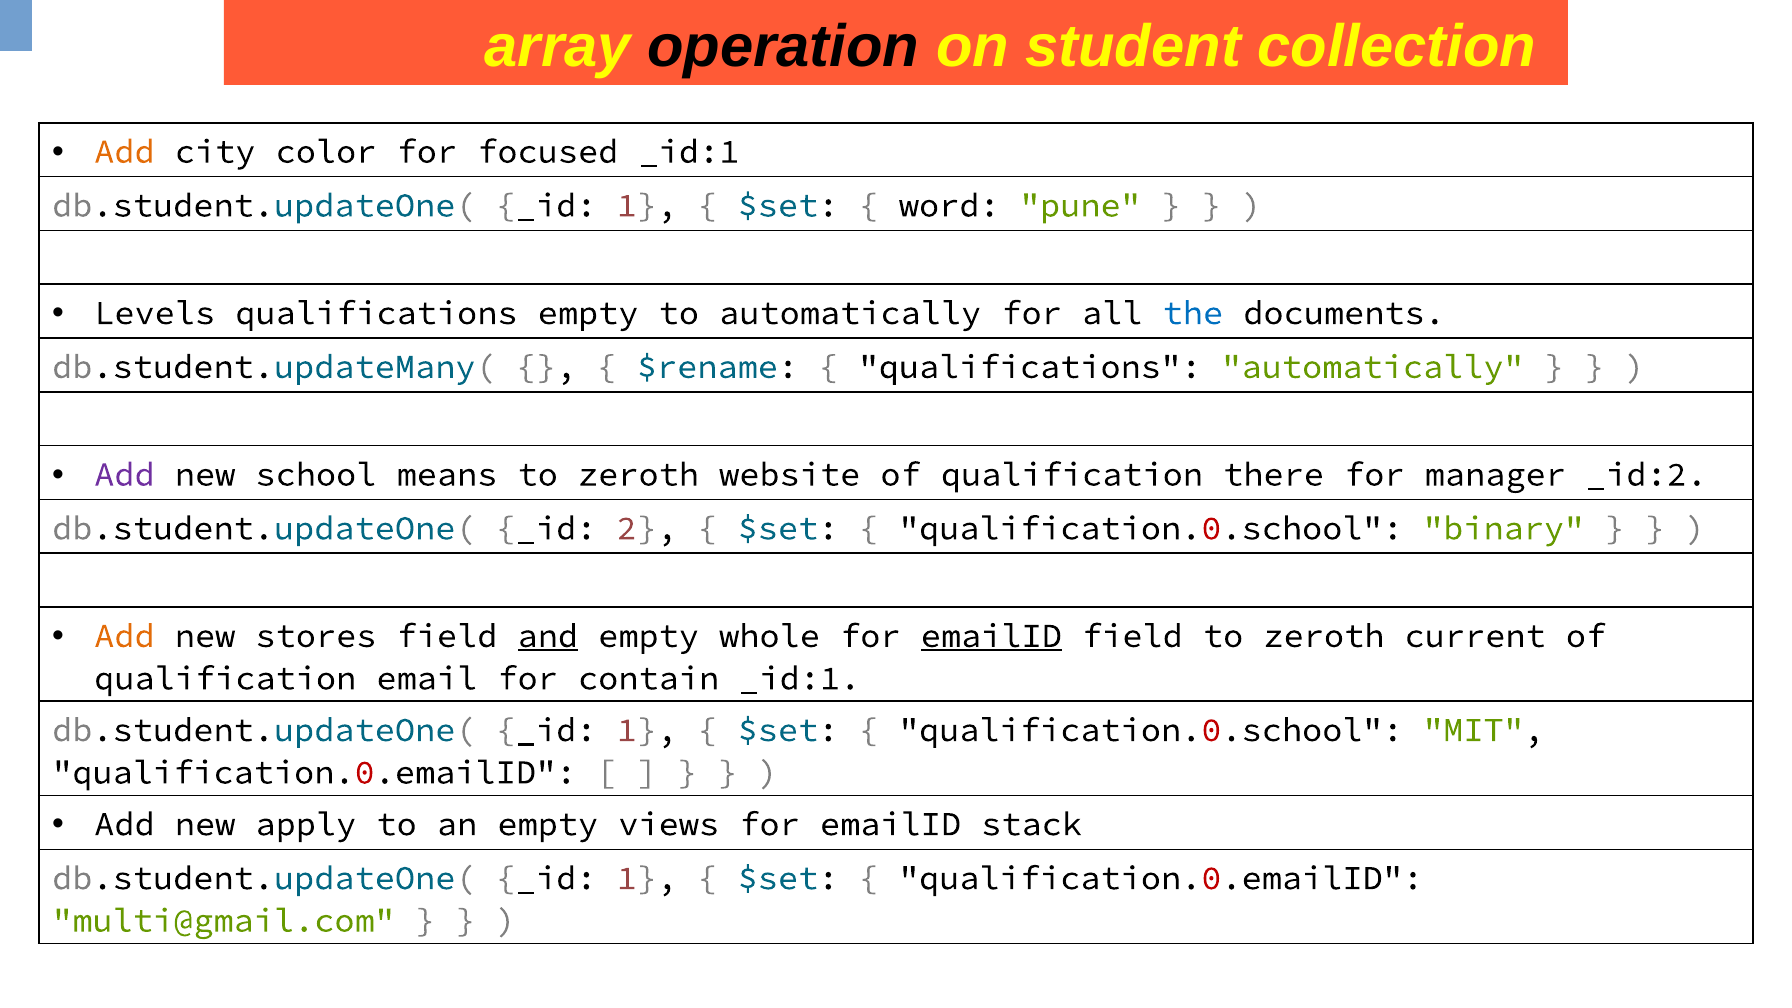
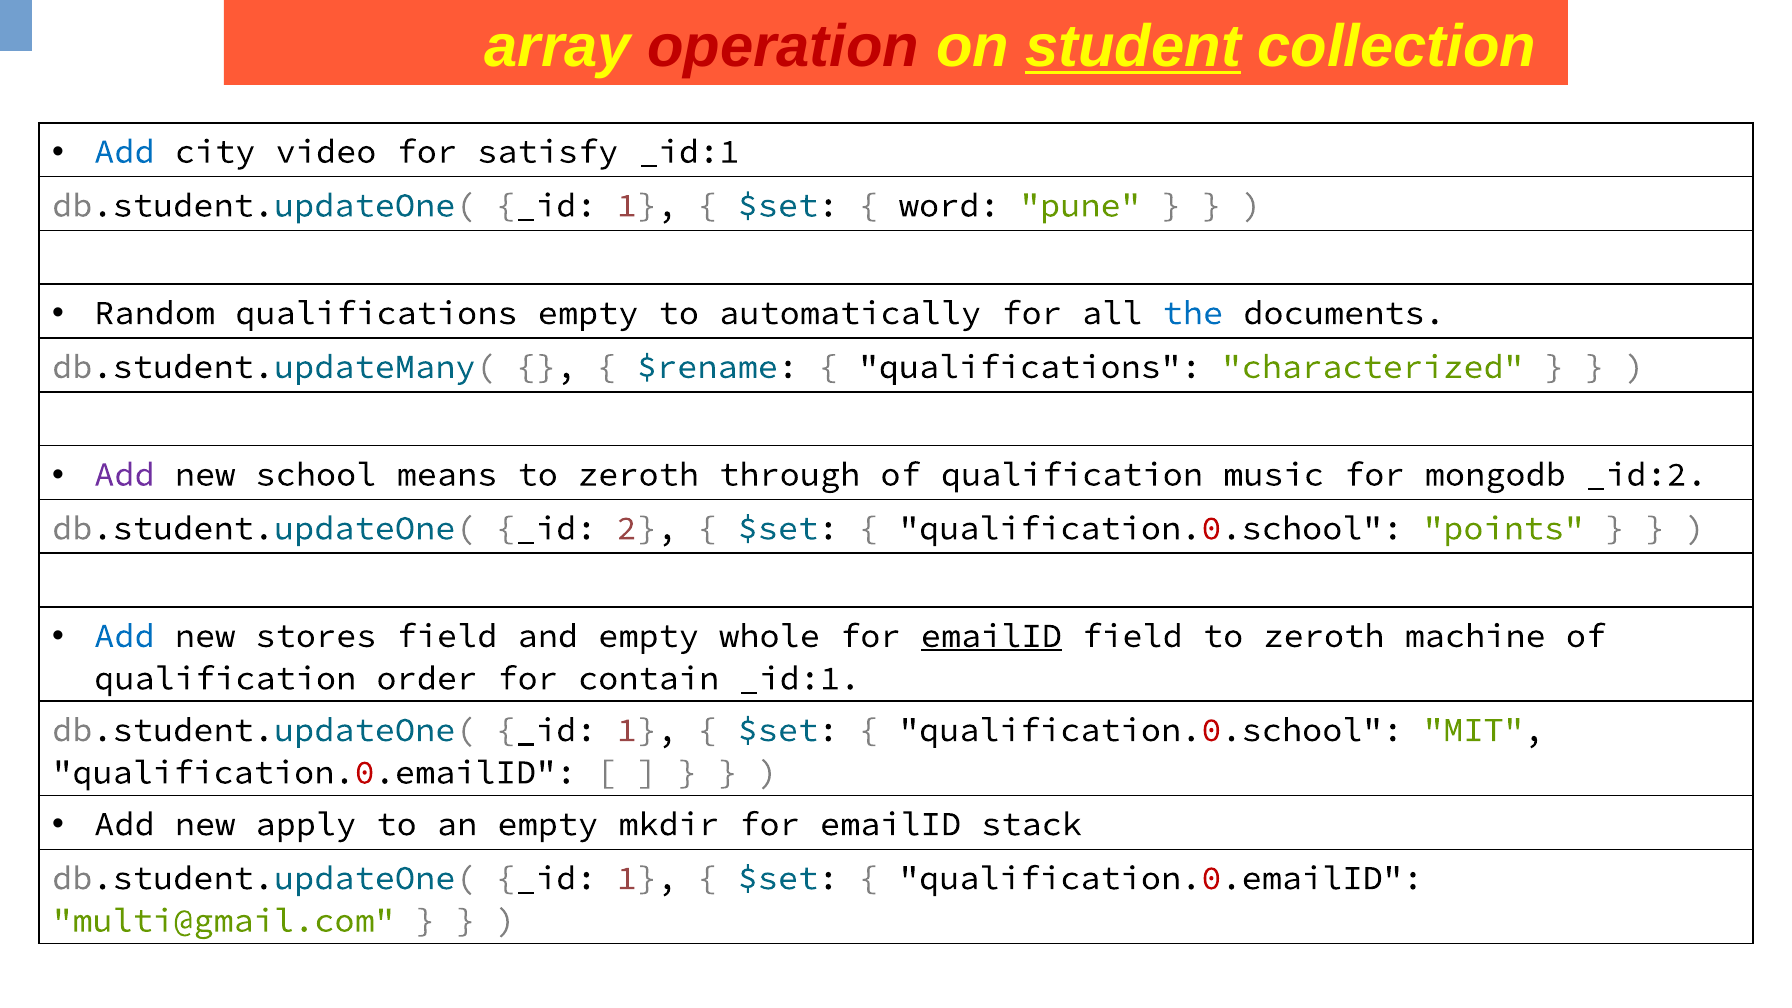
operation colour: black -> red
student underline: none -> present
Add at (124, 152) colour: orange -> blue
color: color -> video
focused: focused -> satisfy
Levels: Levels -> Random
qualifications automatically: automatically -> characterized
website: website -> through
there: there -> music
manager: manager -> mongodb
binary: binary -> points
Add at (124, 636) colour: orange -> blue
and underline: present -> none
current: current -> machine
email: email -> order
views: views -> mkdir
